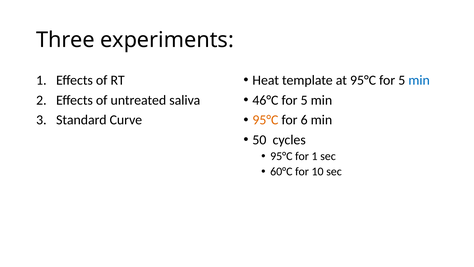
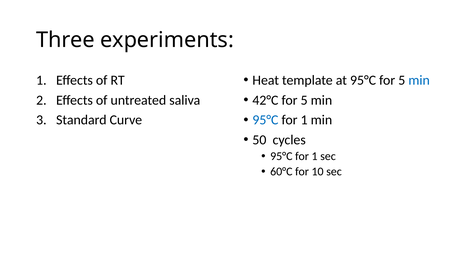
46°C: 46°C -> 42°C
95°C at (265, 120) colour: orange -> blue
6 at (304, 120): 6 -> 1
